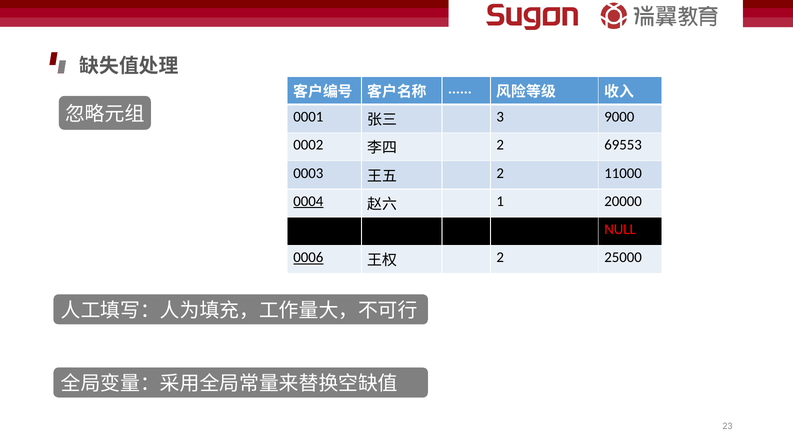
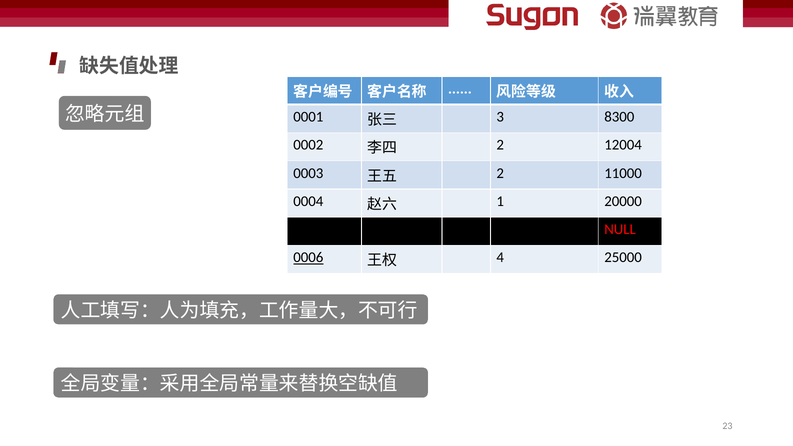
9000: 9000 -> 8300
69553: 69553 -> 12004
0004 underline: present -> none
2 at (500, 258): 2 -> 4
